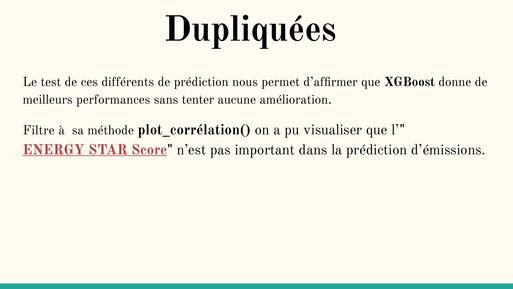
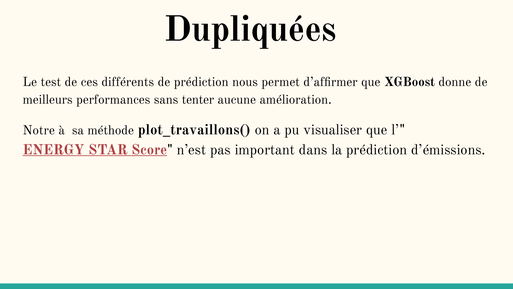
Filtre: Filtre -> Notre
plot_corrélation(: plot_corrélation( -> plot_travaillons(
